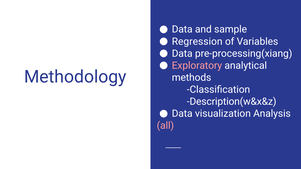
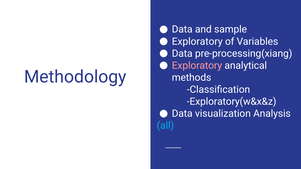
Regression at (197, 42): Regression -> Exploratory
Description(w&x&z: Description(w&x&z -> Exploratory(w&x&z
all colour: pink -> light blue
